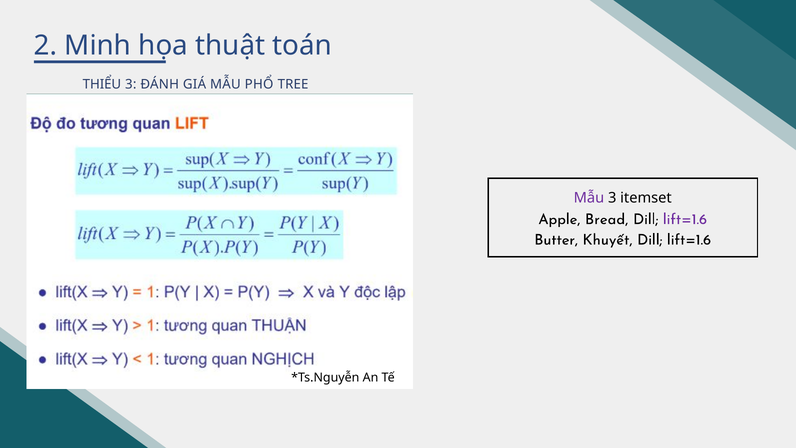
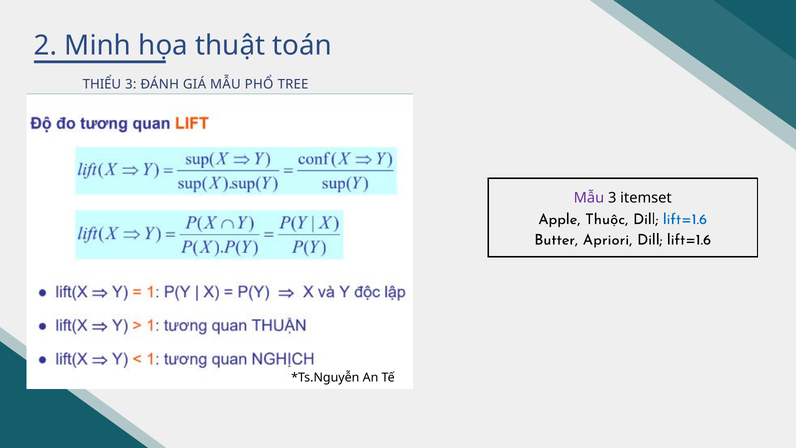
Bread: Bread -> Thuộc
lift=1.6 at (685, 219) colour: purple -> blue
Khuyết: Khuyết -> Apriori
